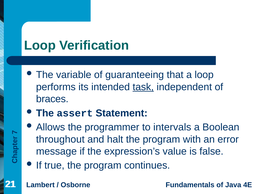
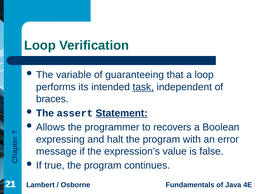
Statement underline: none -> present
intervals: intervals -> recovers
throughout: throughout -> expressing
